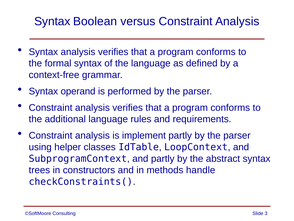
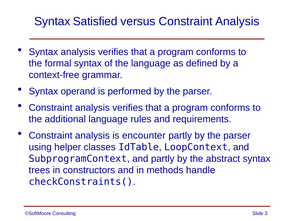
Boolean: Boolean -> Satisfied
implement: implement -> encounter
